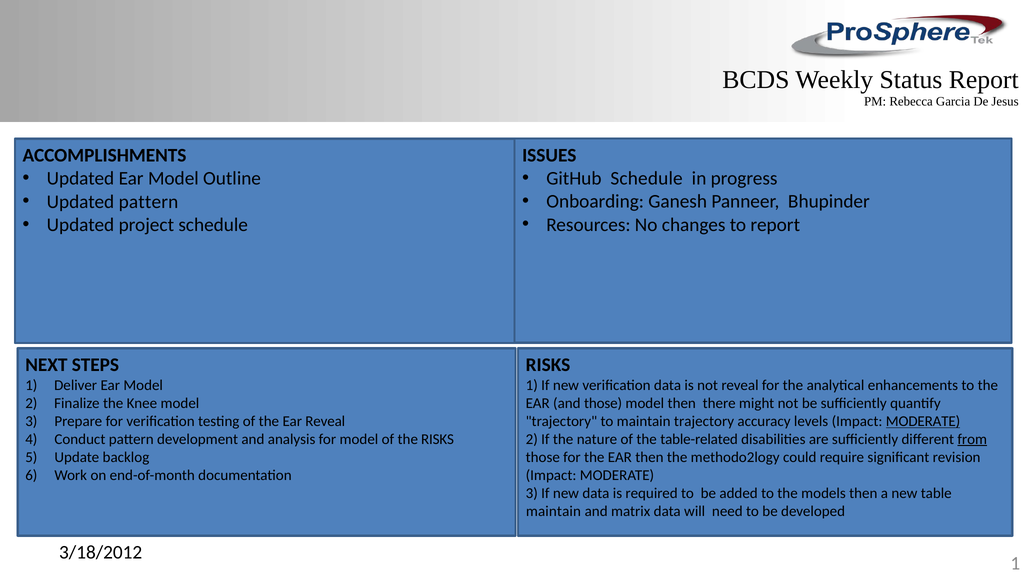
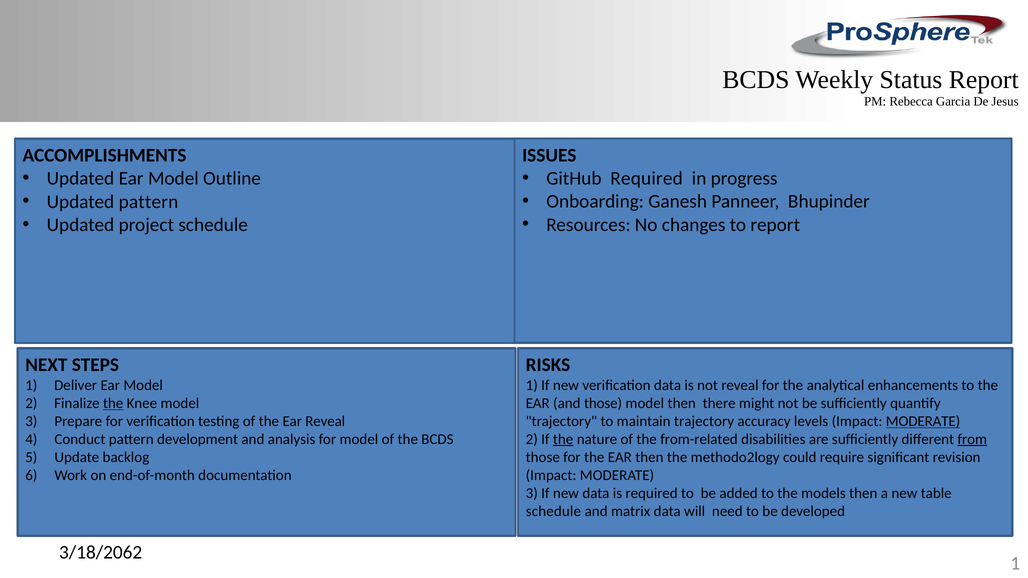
GitHub Schedule: Schedule -> Required
the at (113, 403) underline: none -> present
the RISKS: RISKS -> BCDS
the at (563, 439) underline: none -> present
table-related: table-related -> from-related
maintain at (553, 511): maintain -> schedule
3/18/2012: 3/18/2012 -> 3/18/2062
